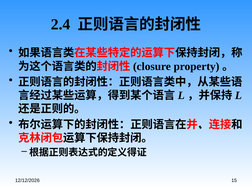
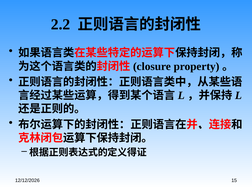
2.4: 2.4 -> 2.2
